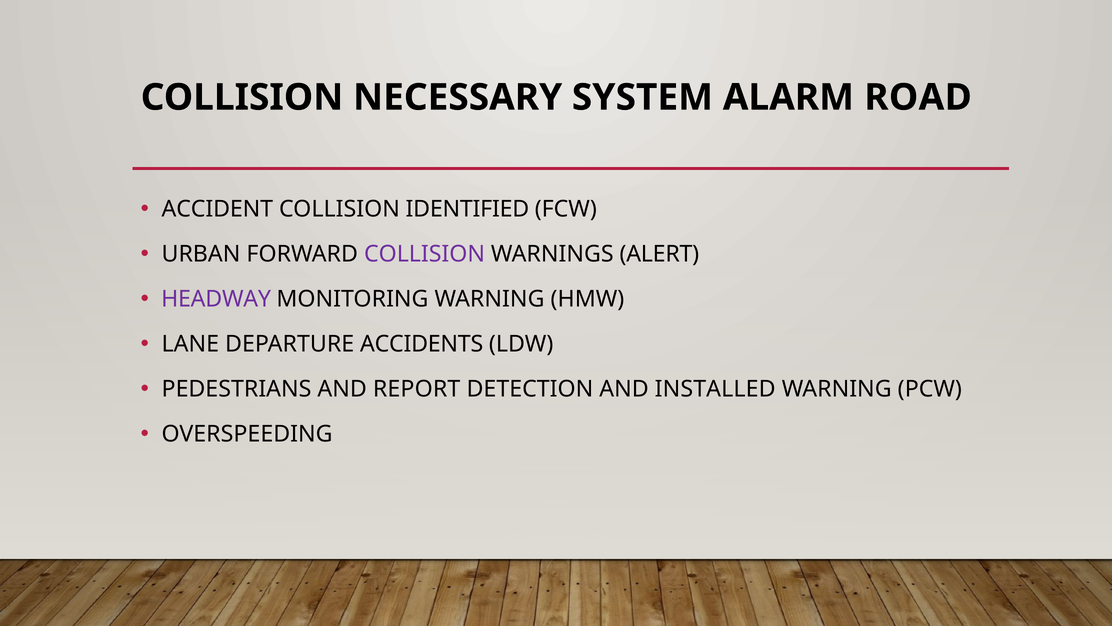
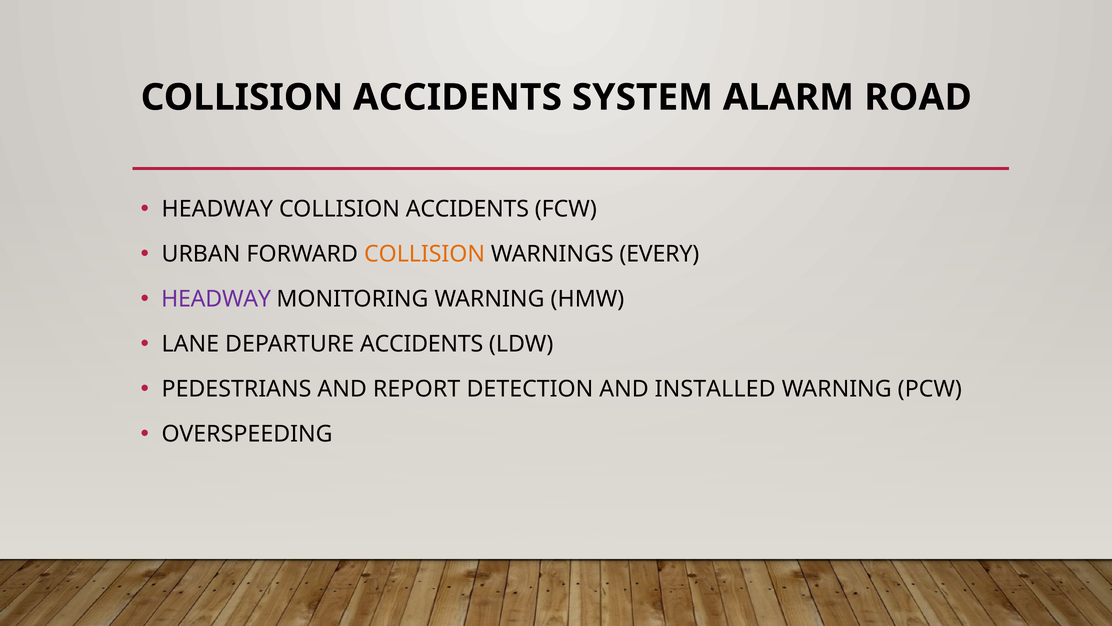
NECESSARY at (458, 97): NECESSARY -> ACCIDENTS
ACCIDENT at (217, 209): ACCIDENT -> HEADWAY
IDENTIFIED at (467, 209): IDENTIFIED -> ACCIDENTS
COLLISION at (425, 254) colour: purple -> orange
ALERT: ALERT -> EVERY
